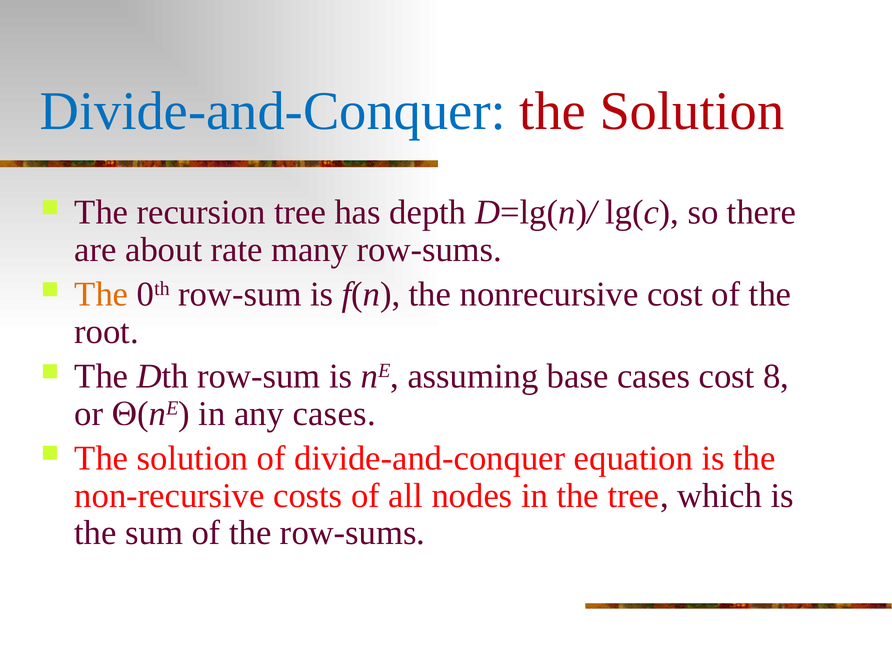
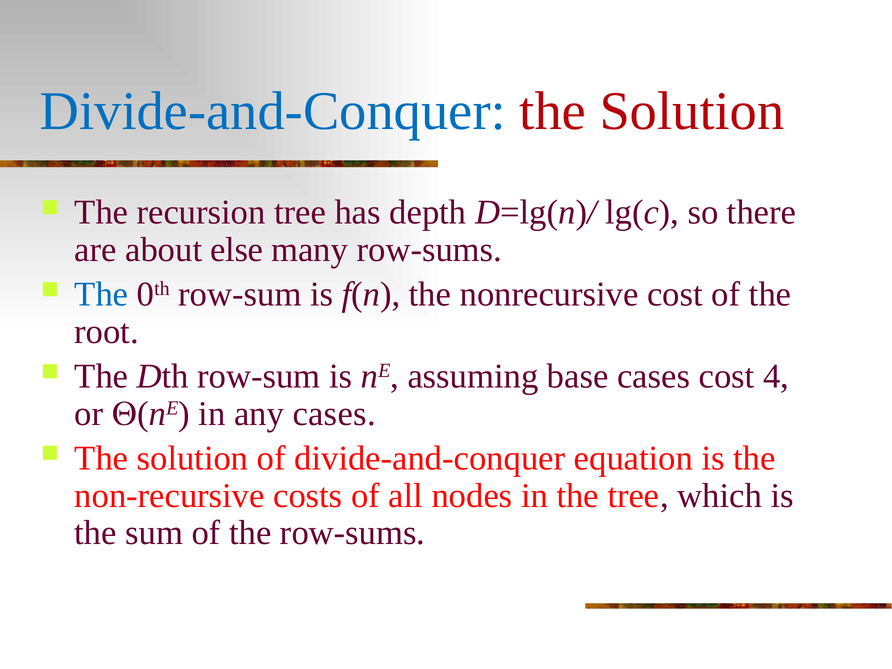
rate: rate -> else
The at (101, 294) colour: orange -> blue
8: 8 -> 4
